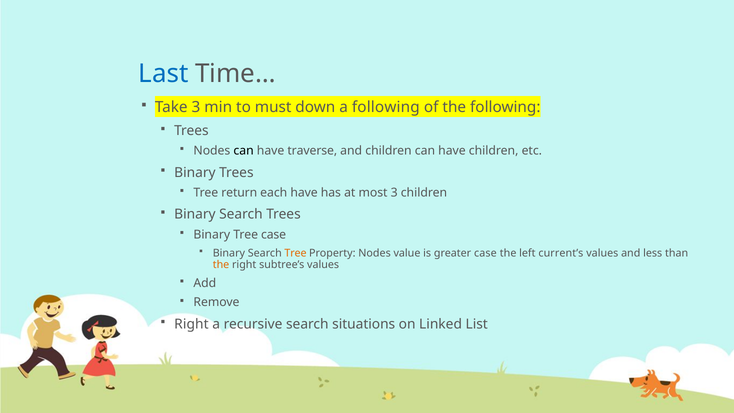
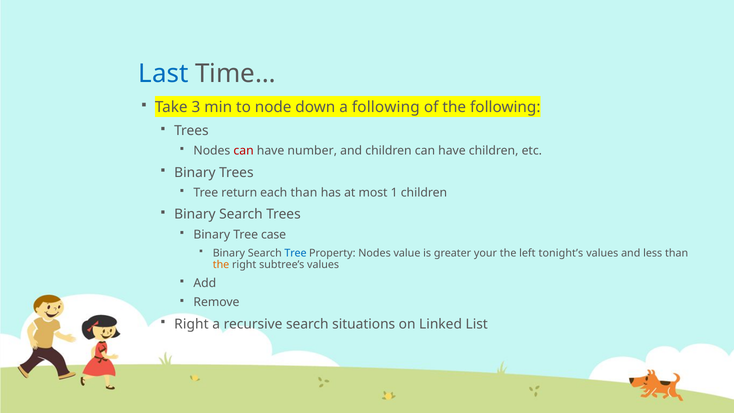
must: must -> node
can at (244, 151) colour: black -> red
traverse: traverse -> number
each have: have -> than
most 3: 3 -> 1
Tree at (295, 253) colour: orange -> blue
greater case: case -> your
current’s: current’s -> tonight’s
